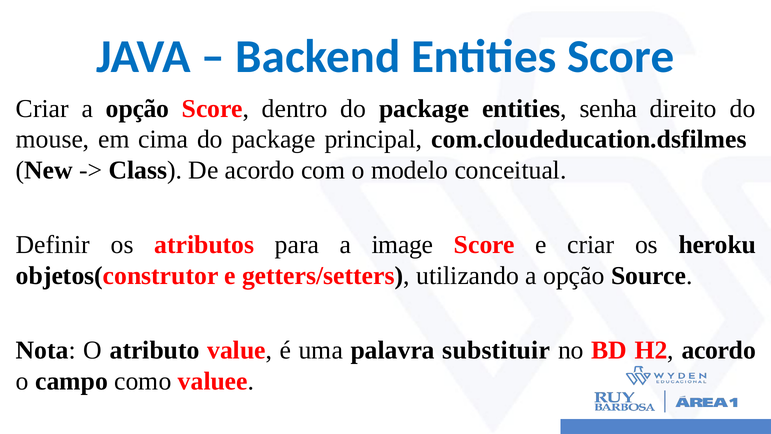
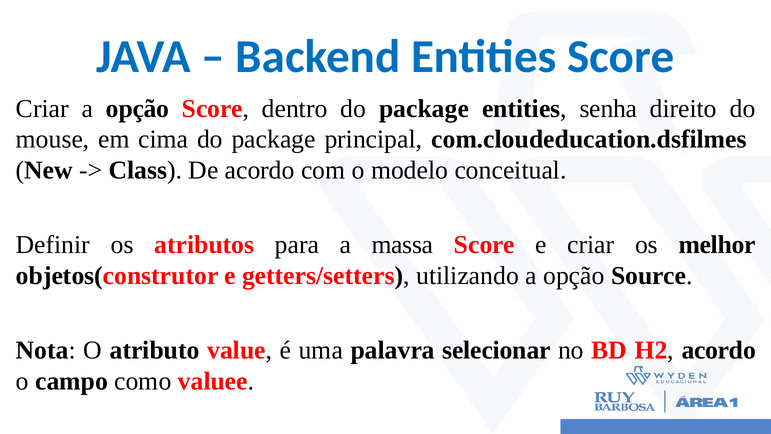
image: image -> massa
heroku: heroku -> melhor
substituir: substituir -> selecionar
